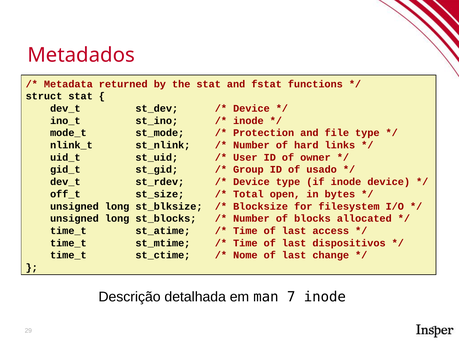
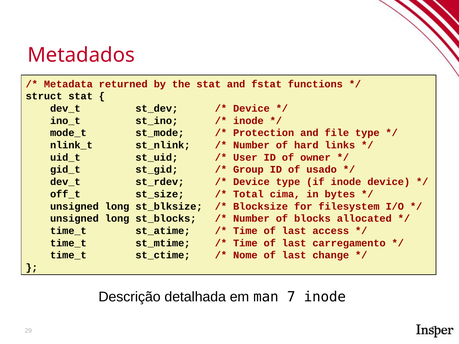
open: open -> cima
dispositivos: dispositivos -> carregamento
